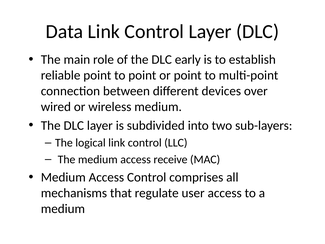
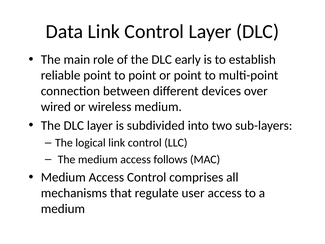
receive: receive -> follows
